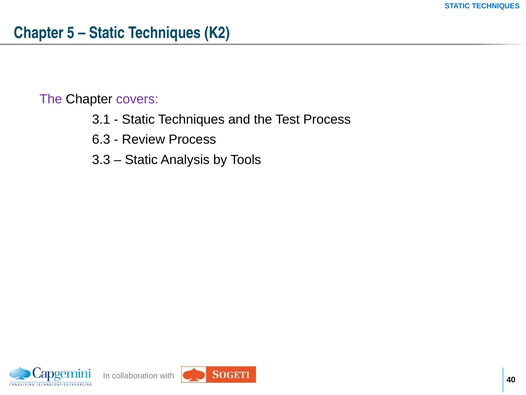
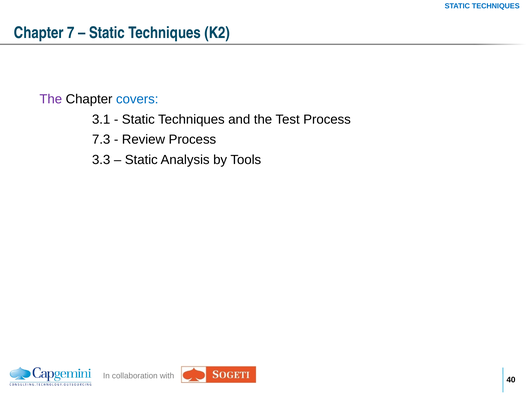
5: 5 -> 7
covers colour: purple -> blue
6.3: 6.3 -> 7.3
